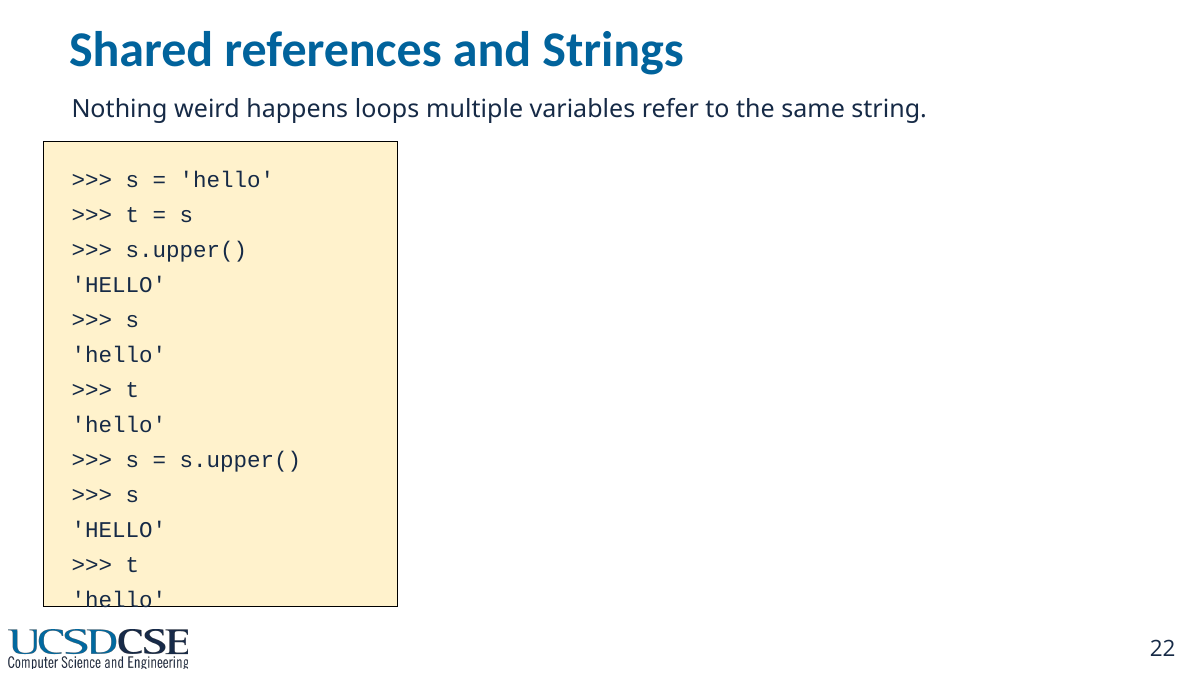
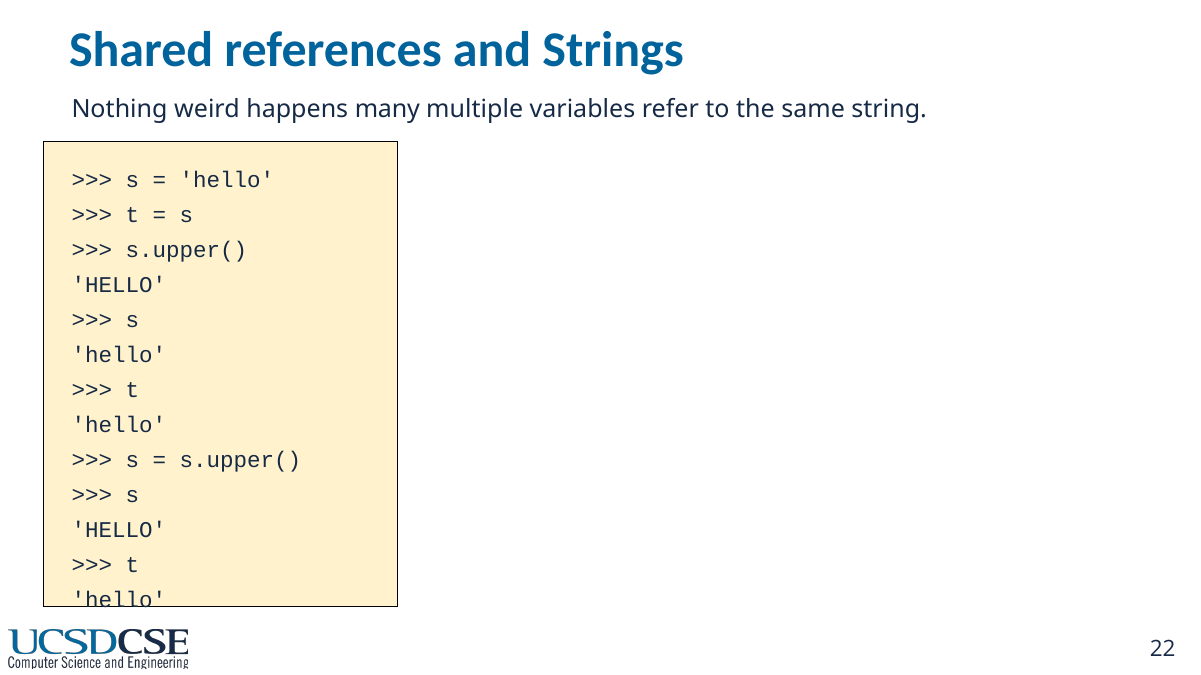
loops: loops -> many
